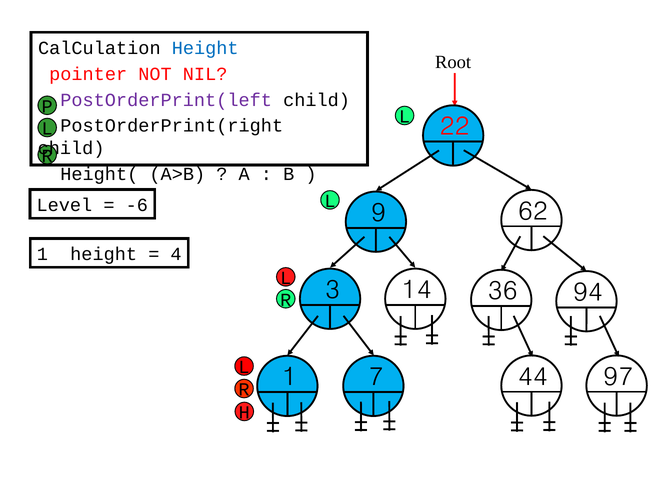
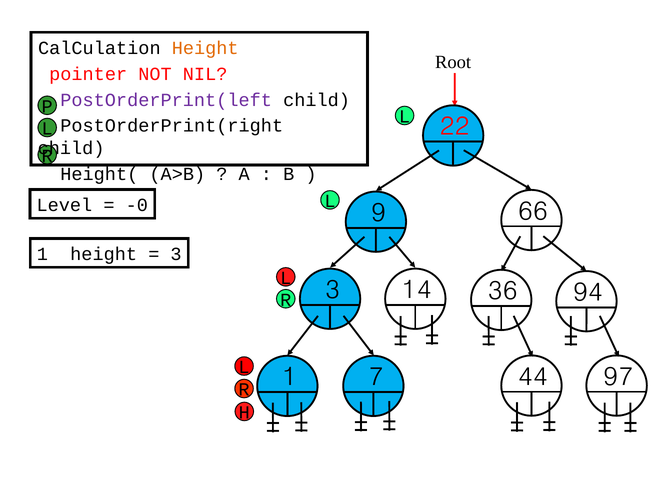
Height at (205, 48) colour: blue -> orange
-6: -6 -> -0
62: 62 -> 66
4 at (176, 254): 4 -> 3
